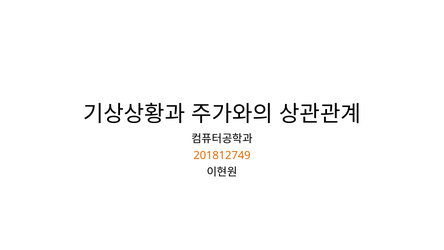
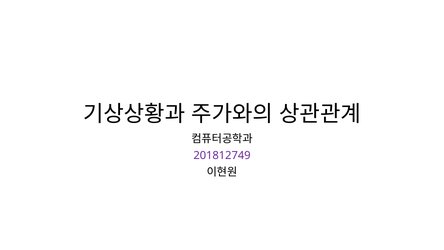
201812749 colour: orange -> purple
